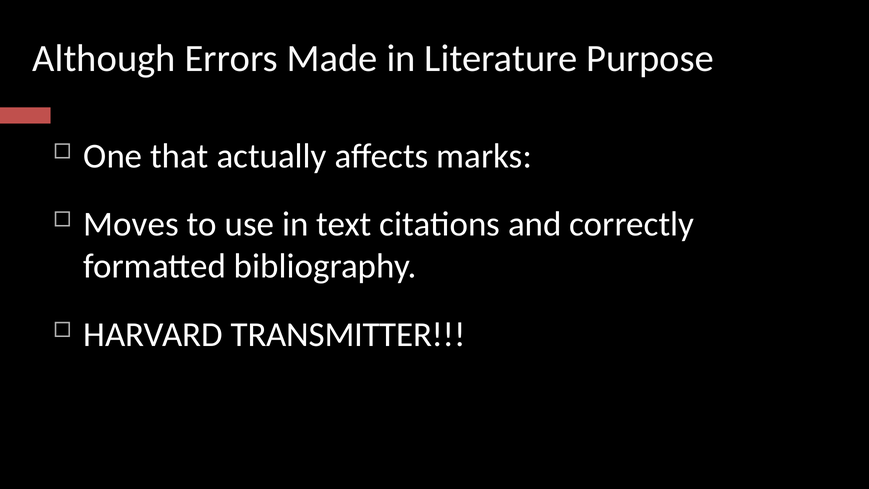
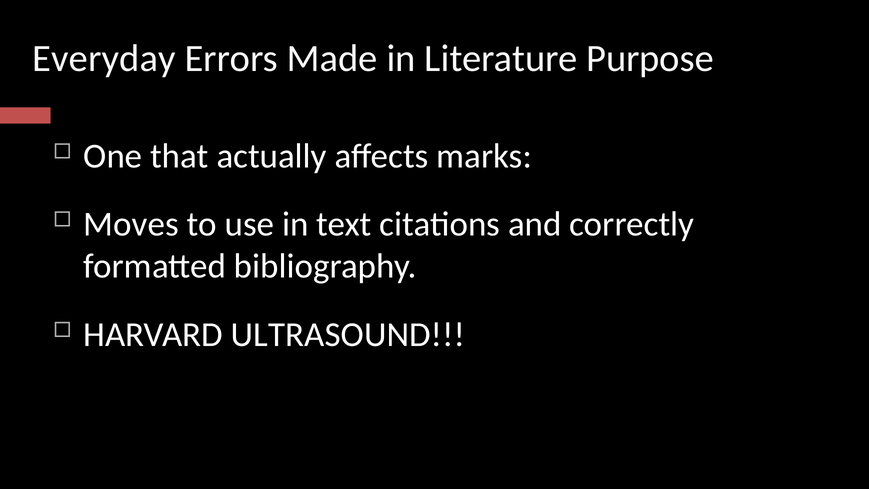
Although: Although -> Everyday
TRANSMITTER: TRANSMITTER -> ULTRASOUND
